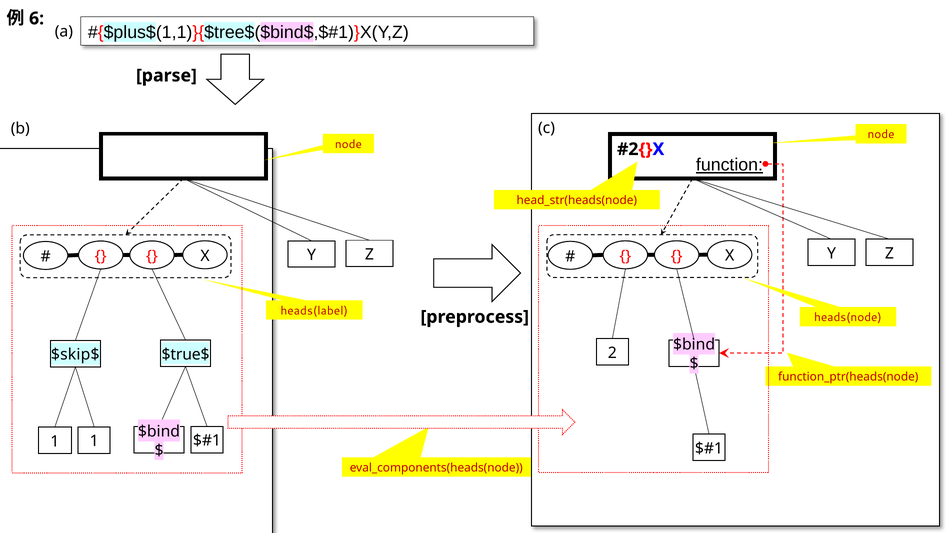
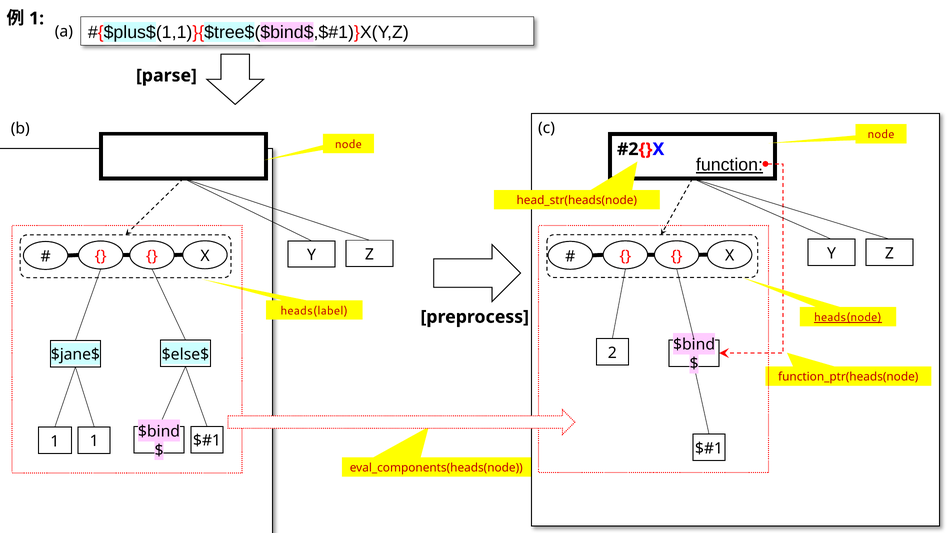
6 at (37, 18): 6 -> 1
heads(node underline: none -> present
$true$: $true$ -> $else$
$skip$: $skip$ -> $jane$
